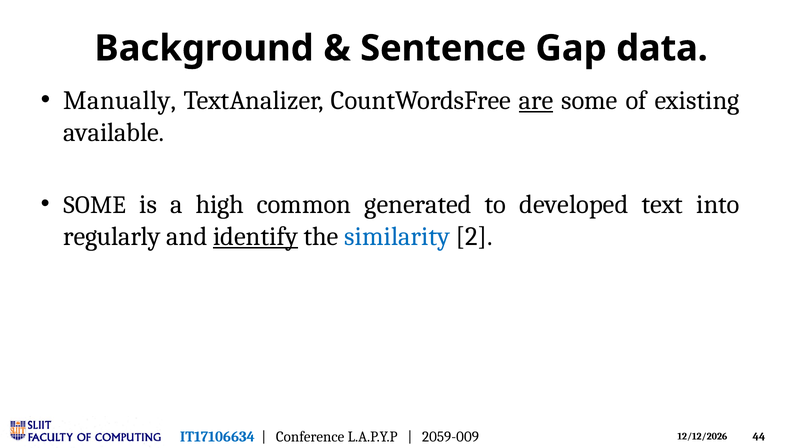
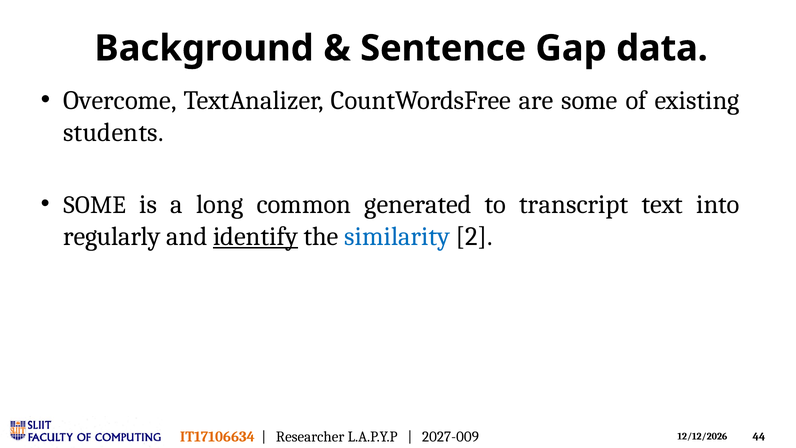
Manually: Manually -> Overcome
are underline: present -> none
available: available -> students
high: high -> long
developed: developed -> transcript
IT17106634 colour: blue -> orange
Conference: Conference -> Researcher
2059-009: 2059-009 -> 2027-009
